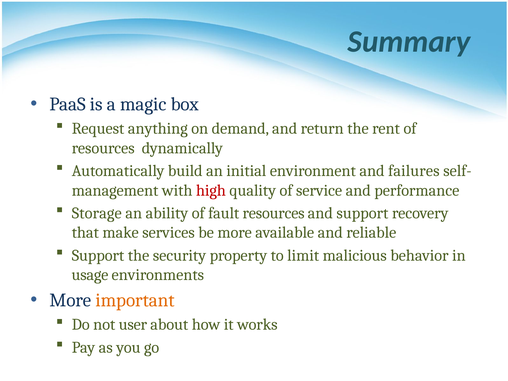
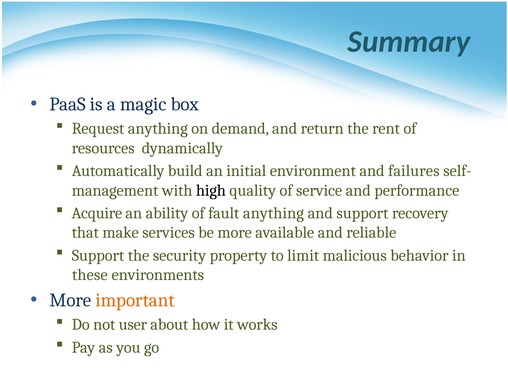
high colour: red -> black
Storage: Storage -> Acquire
fault resources: resources -> anything
usage: usage -> these
